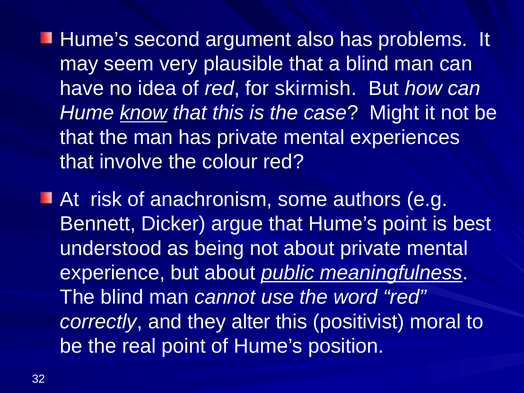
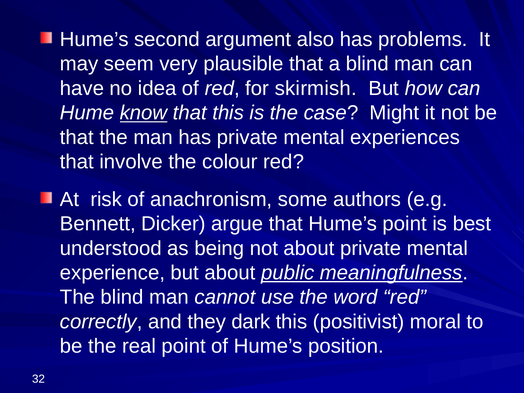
alter: alter -> dark
